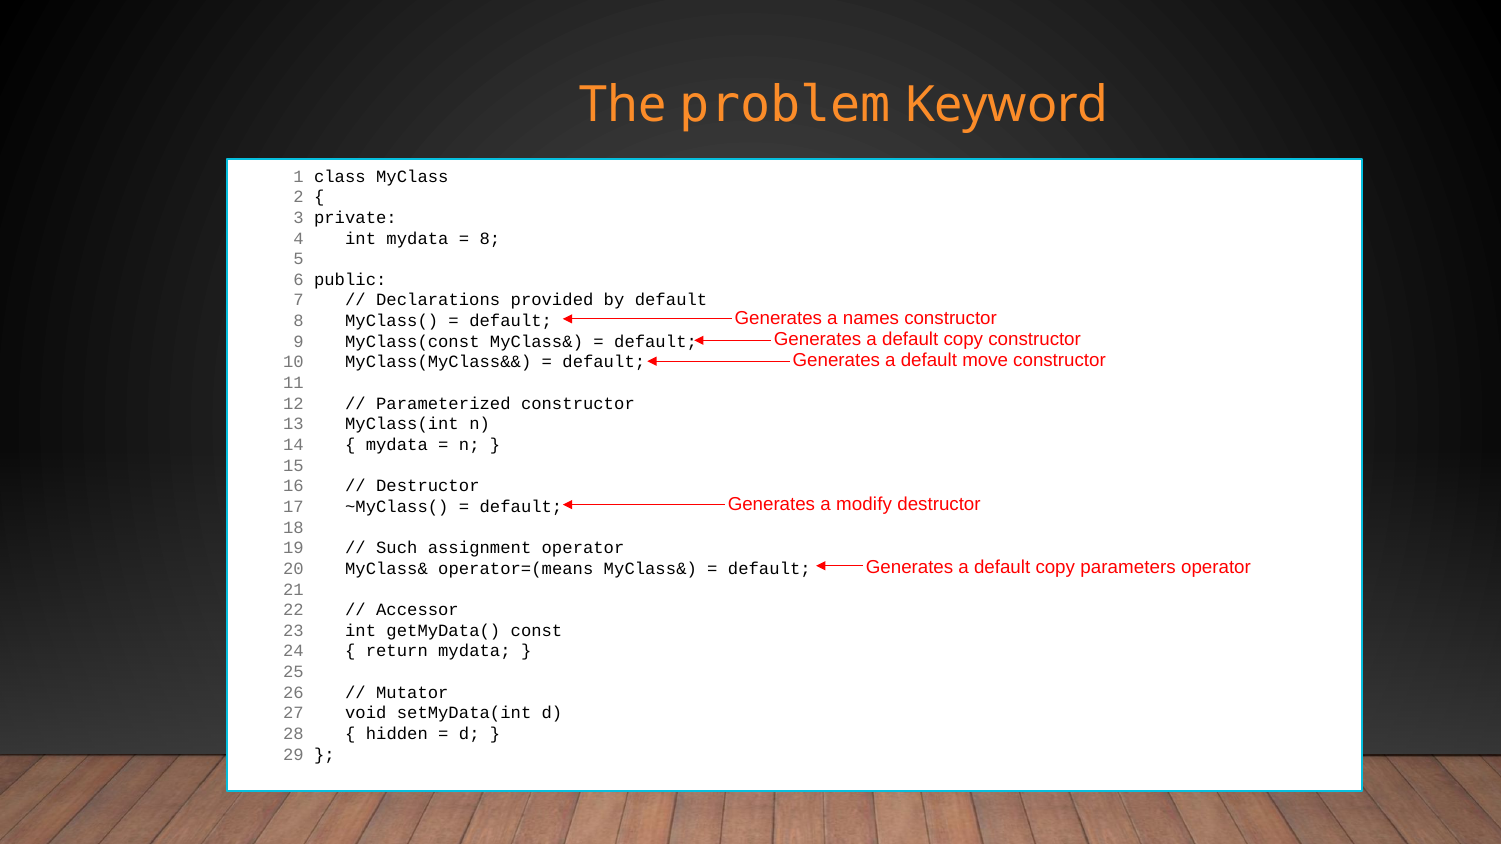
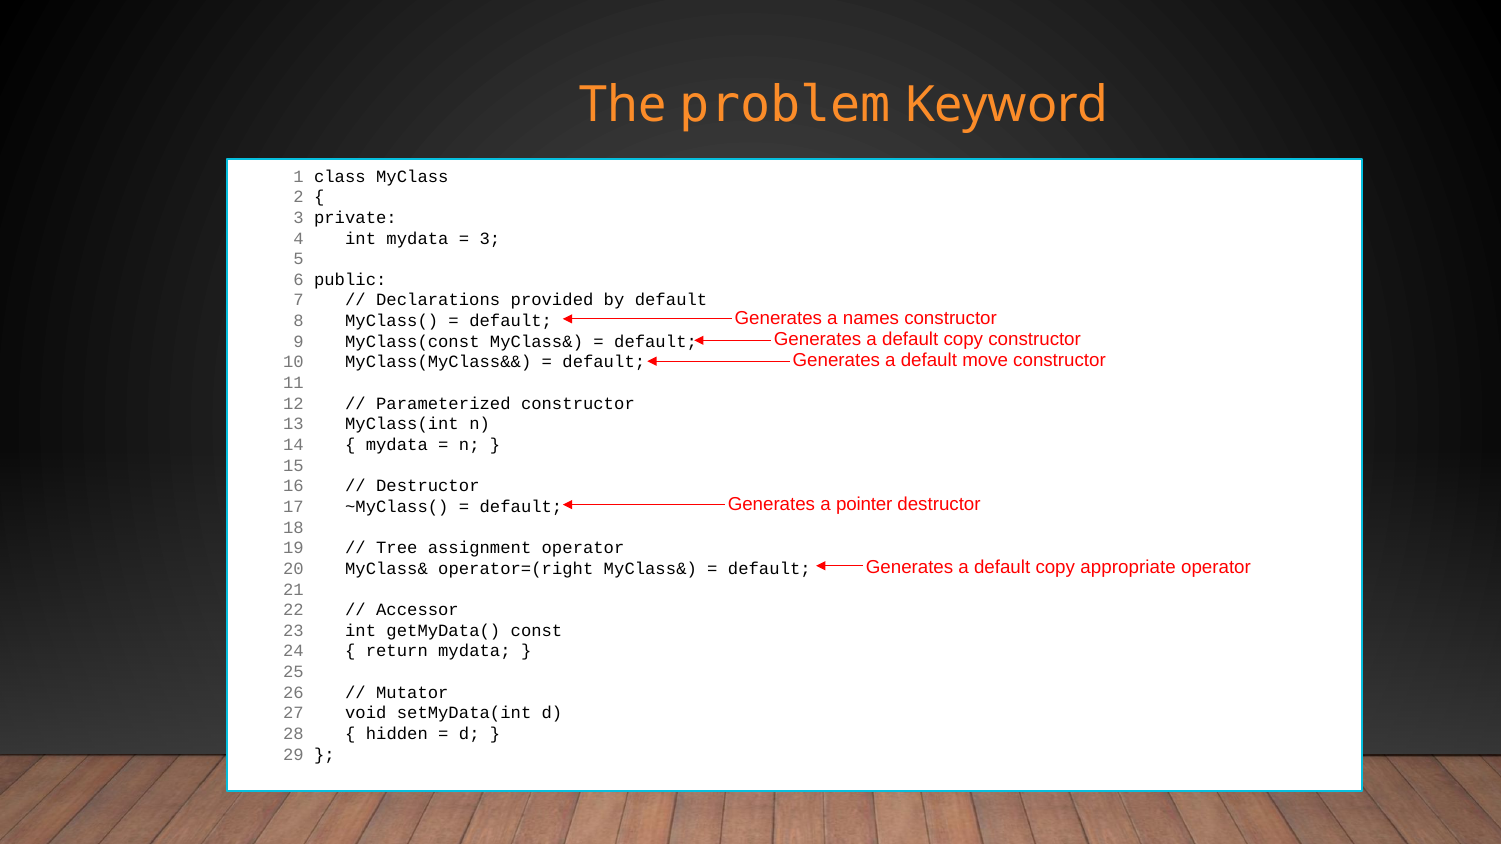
8 at (490, 238): 8 -> 3
modify: modify -> pointer
Such: Such -> Tree
parameters: parameters -> appropriate
operator=(means: operator=(means -> operator=(right
